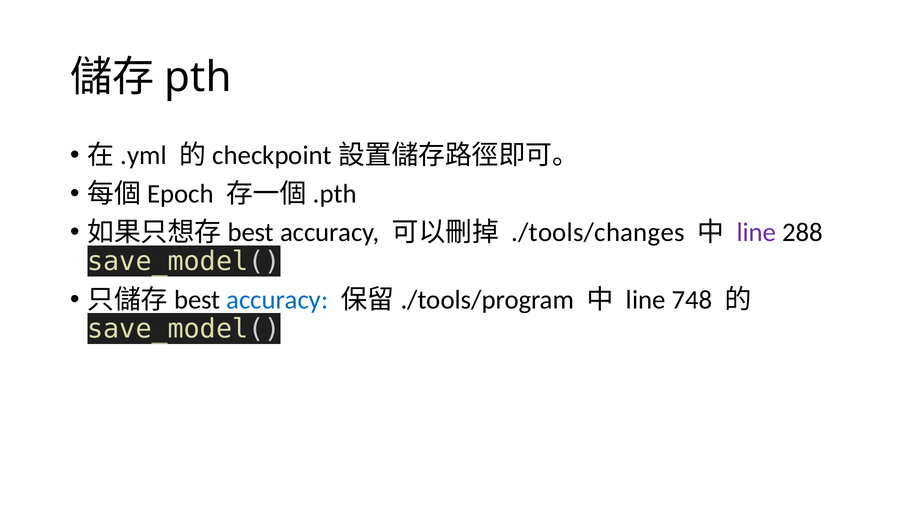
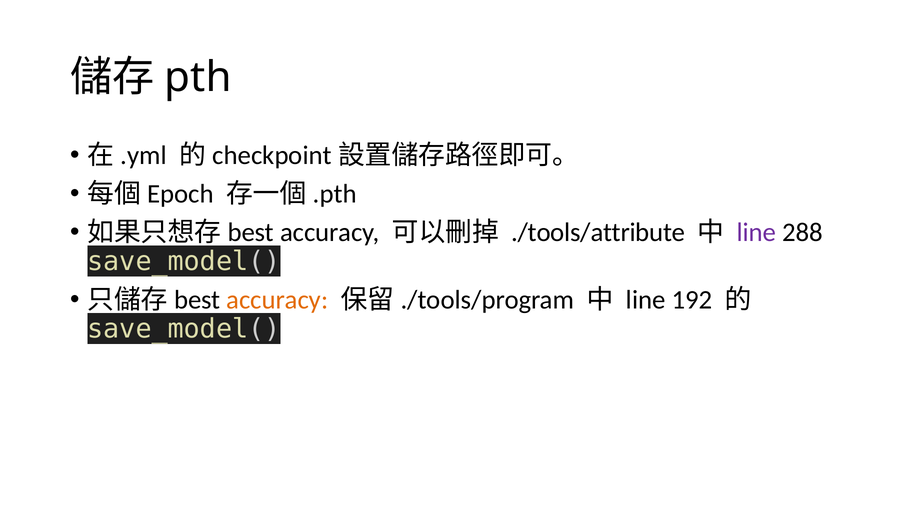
./tools/changes: ./tools/changes -> ./tools/attribute
accuracy at (277, 300) colour: blue -> orange
748: 748 -> 192
